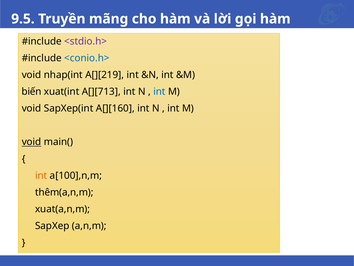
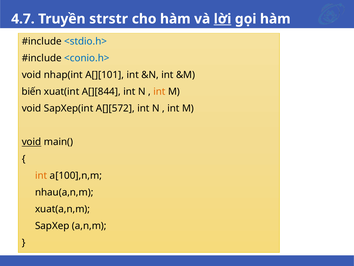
9.5: 9.5 -> 4.7
mãng: mãng -> strstr
lời underline: none -> present
<stdio.h> colour: purple -> blue
A[][219: A[][219 -> A[][101
A[][713: A[][713 -> A[][844
int at (159, 92) colour: blue -> orange
A[][160: A[][160 -> A[][572
thêm(a,n,m: thêm(a,n,m -> nhau(a,n,m
